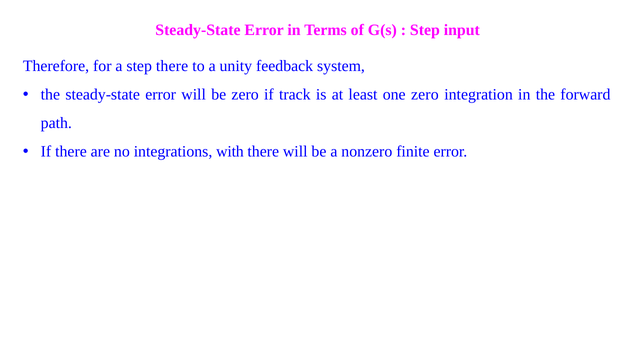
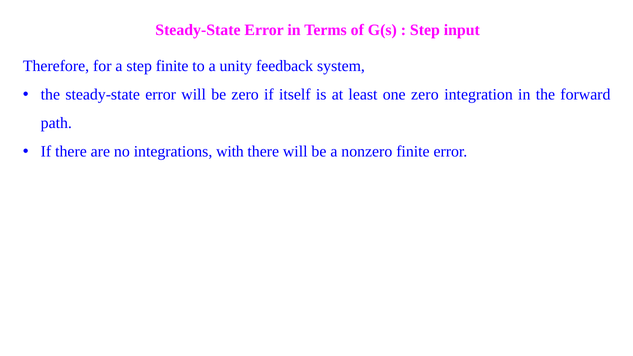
step there: there -> finite
track: track -> itself
